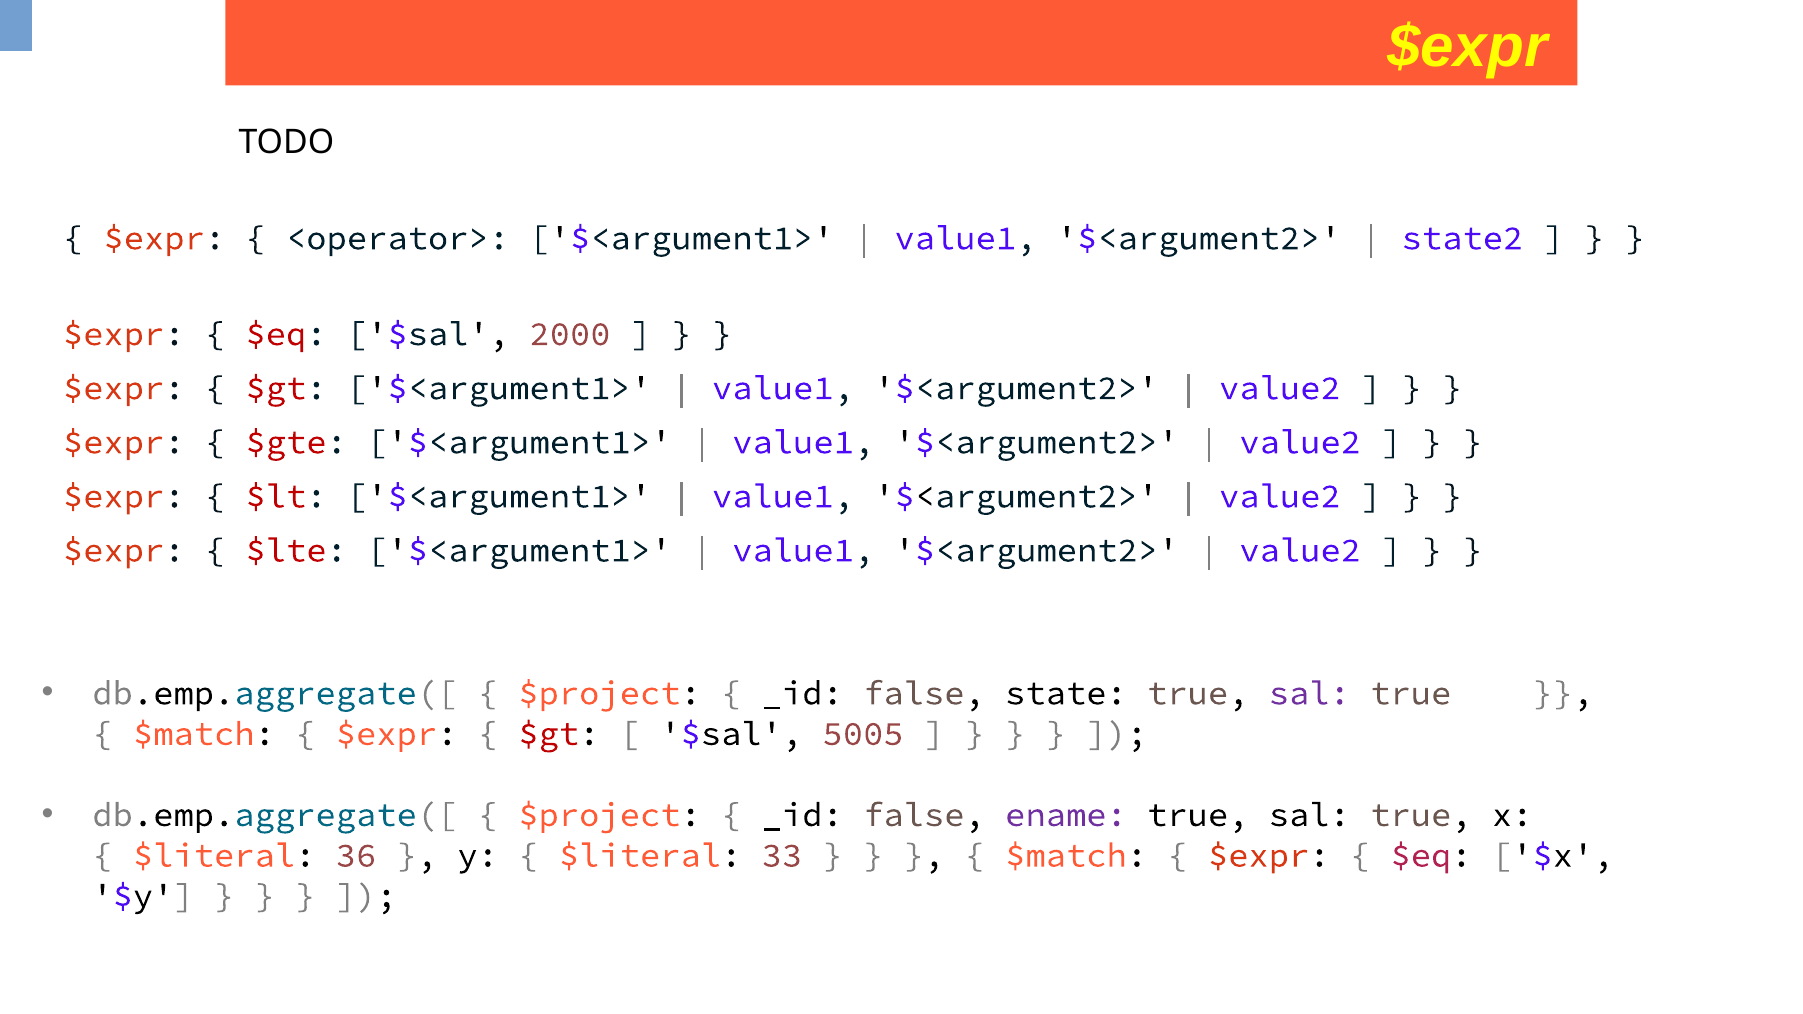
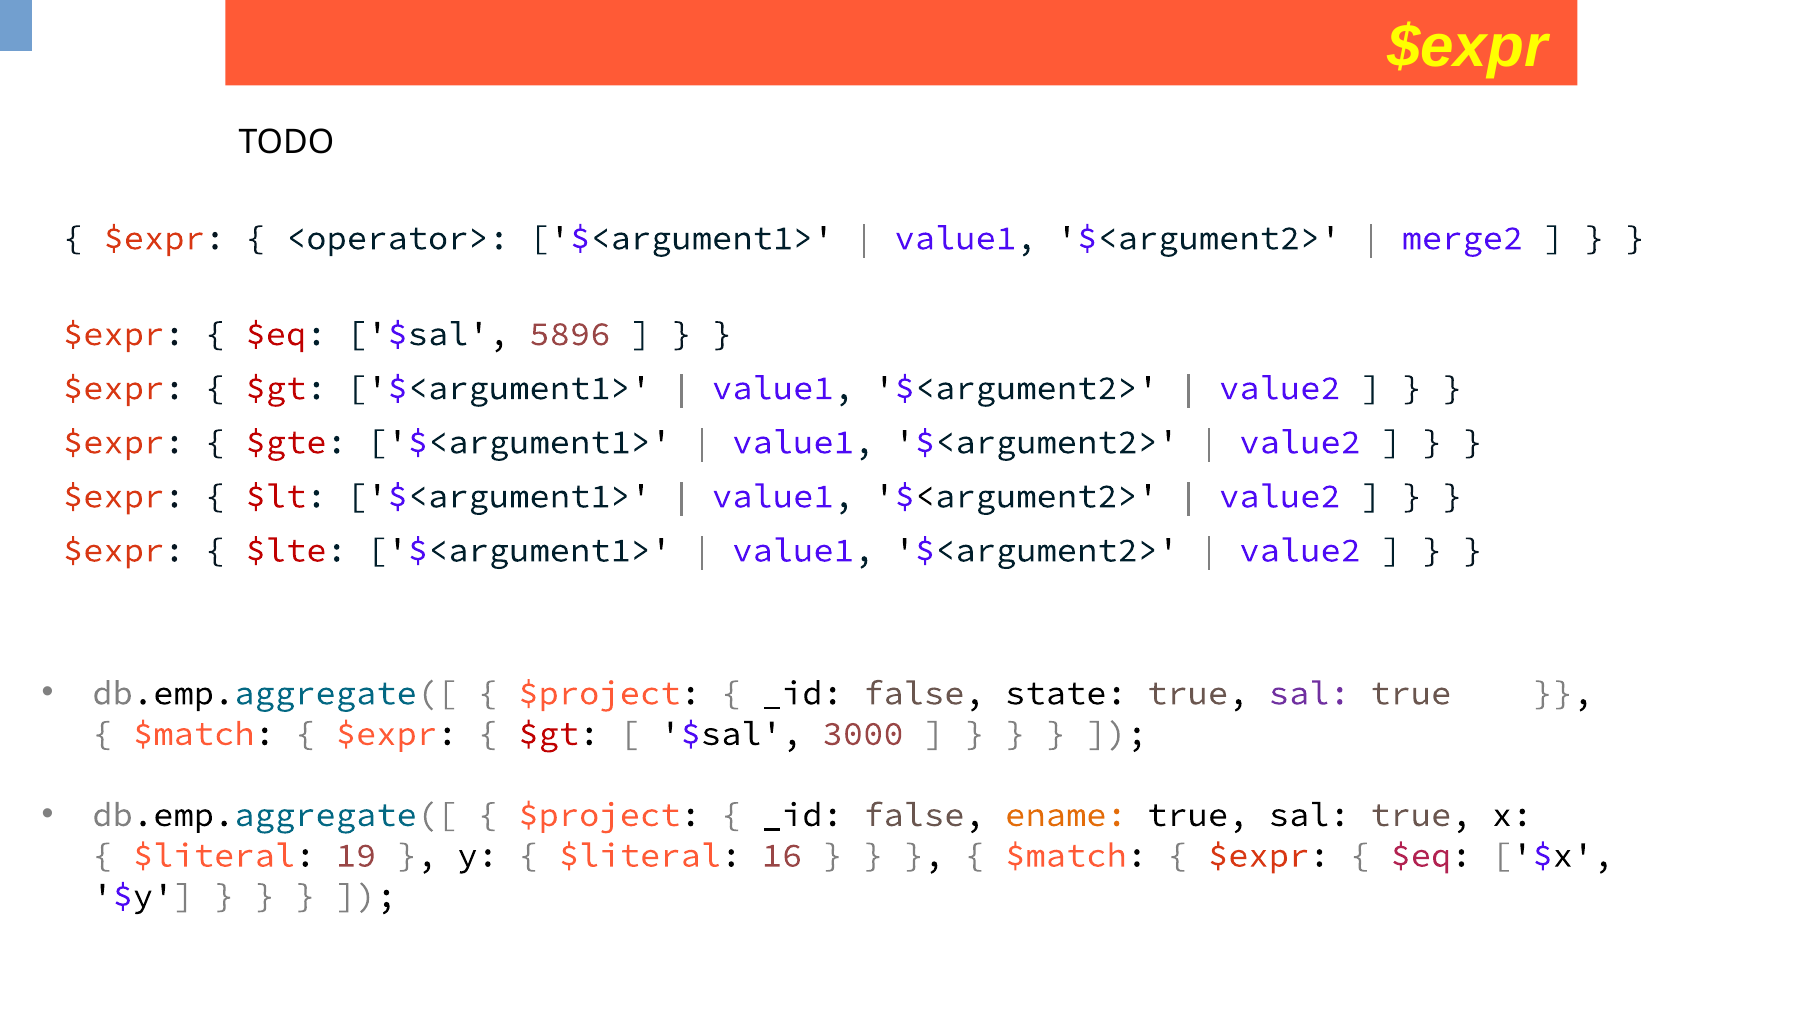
state2: state2 -> merge2
2000: 2000 -> 5896
5005: 5005 -> 3000
ename colour: purple -> orange
36: 36 -> 19
33: 33 -> 16
